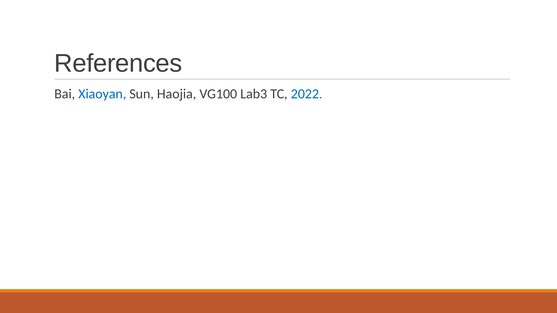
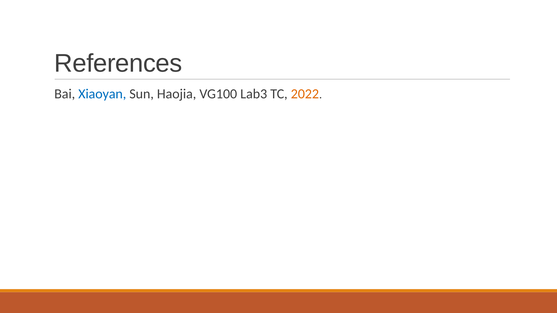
2022 colour: blue -> orange
